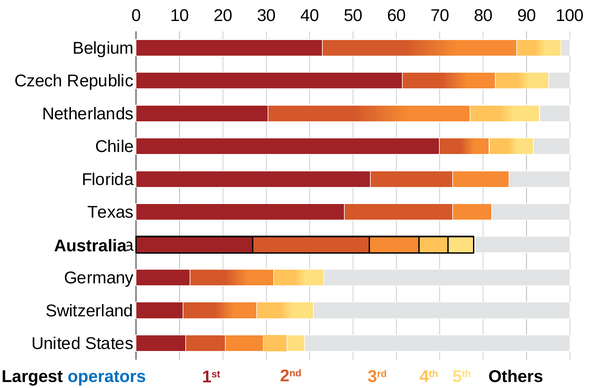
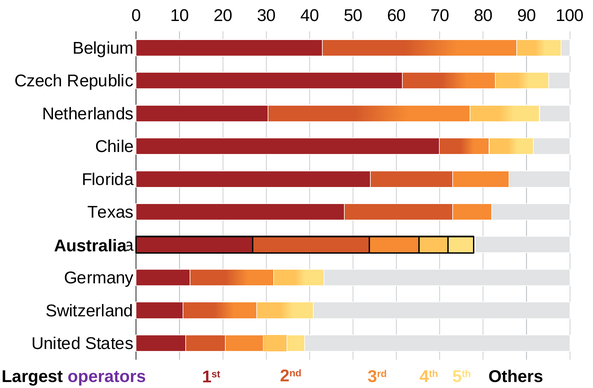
operators colour: blue -> purple
